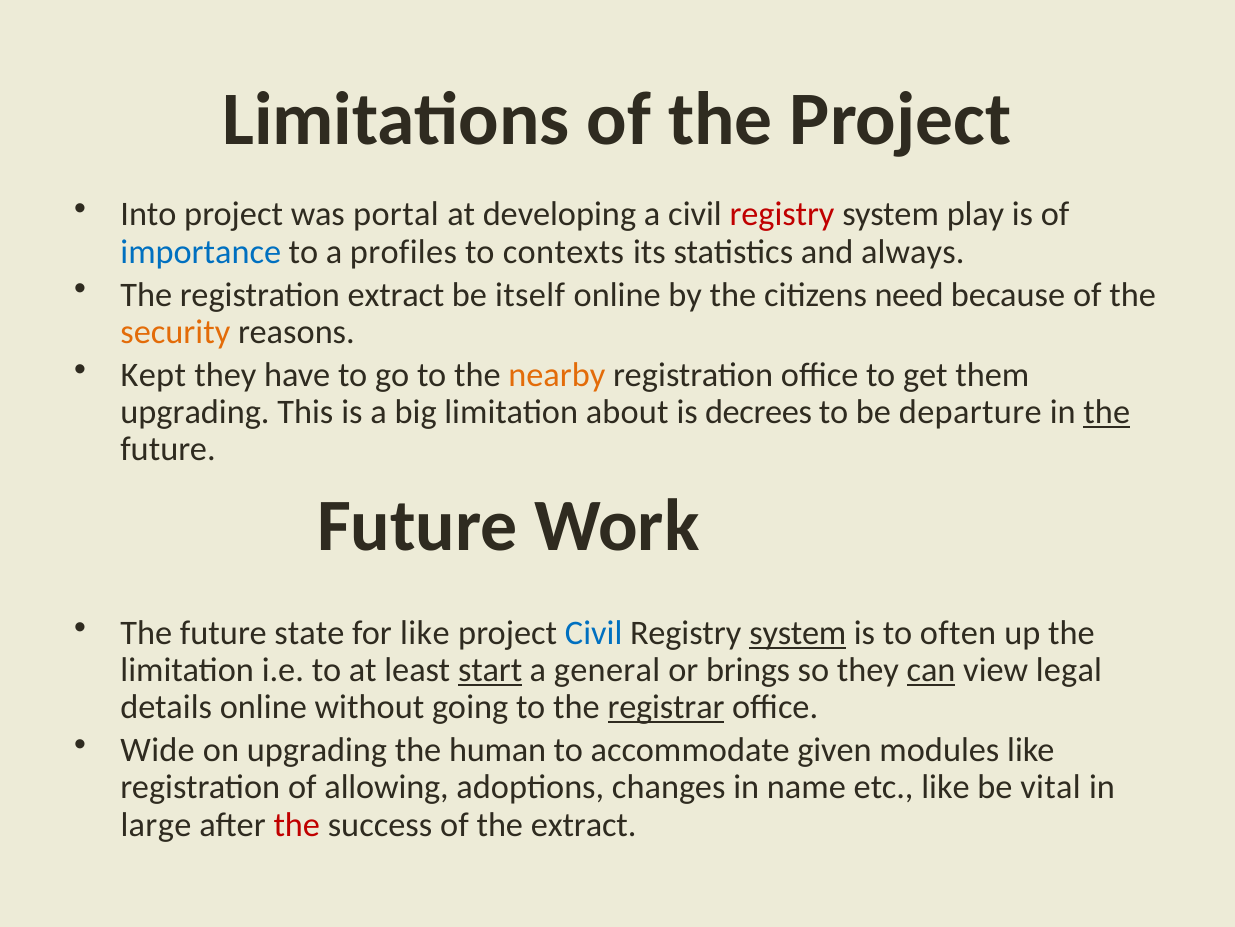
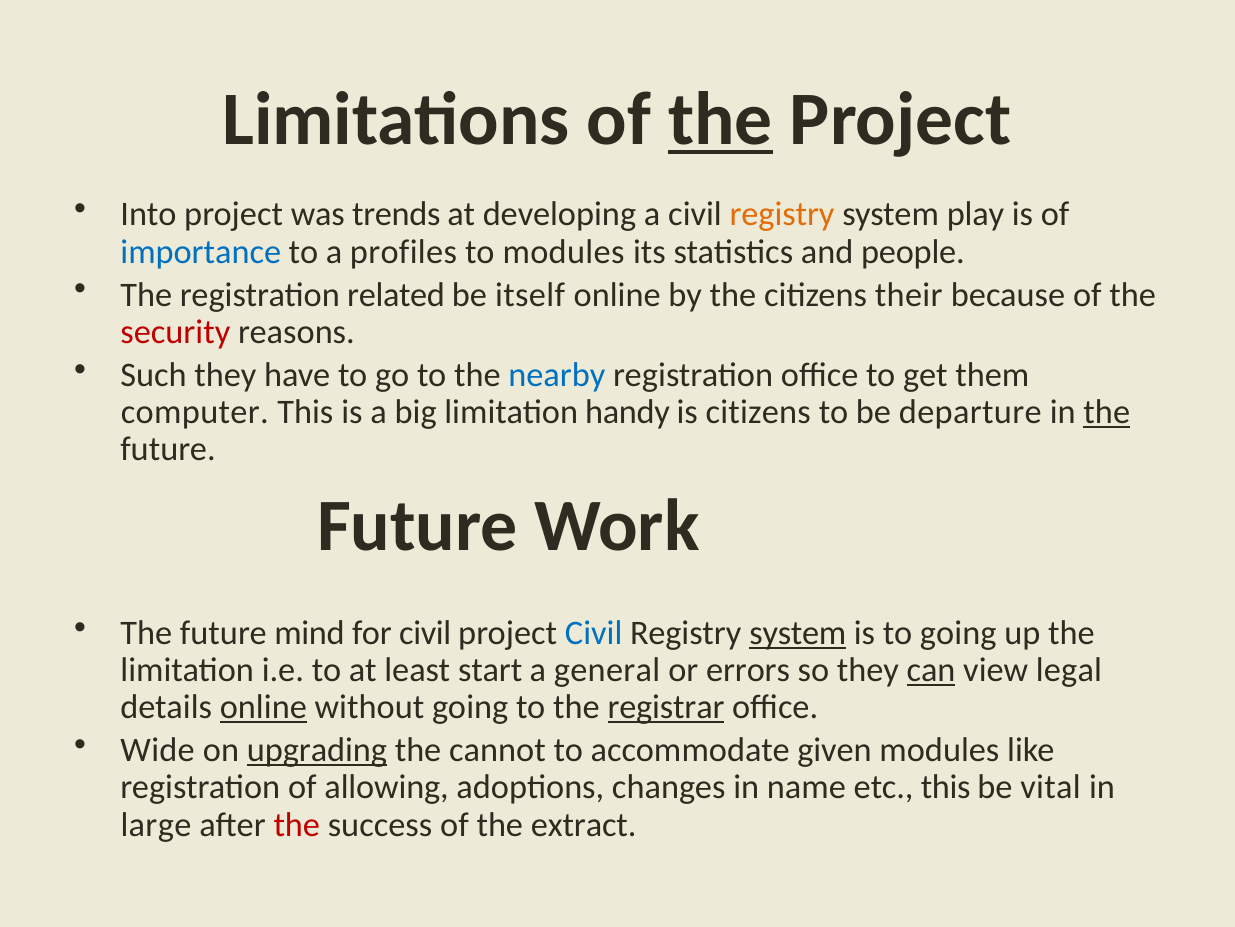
the at (721, 120) underline: none -> present
portal: portal -> trends
registry at (782, 214) colour: red -> orange
to contexts: contexts -> modules
always: always -> people
registration extract: extract -> related
need: need -> their
security colour: orange -> red
Kept: Kept -> Such
nearby colour: orange -> blue
upgrading at (195, 412): upgrading -> computer
about: about -> handy
is decrees: decrees -> citizens
state: state -> mind
for like: like -> civil
to often: often -> going
start underline: present -> none
brings: brings -> errors
online at (263, 707) underline: none -> present
upgrading at (317, 750) underline: none -> present
human: human -> cannot
etc like: like -> this
